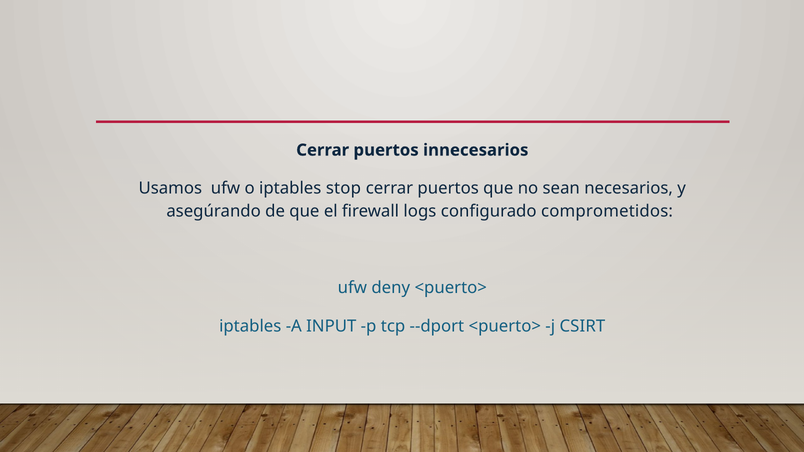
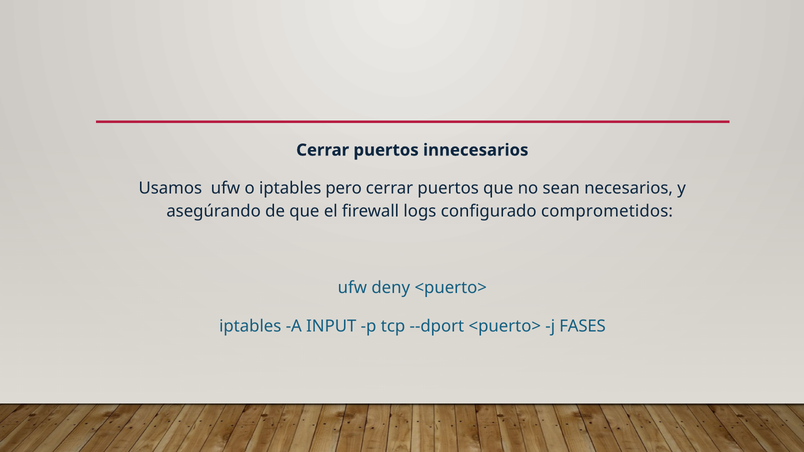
stop: stop -> pero
CSIRT: CSIRT -> FASES
